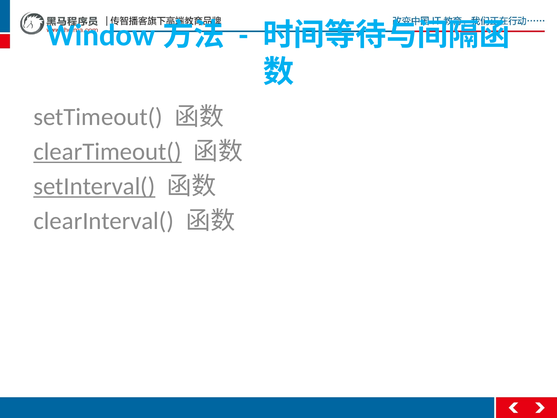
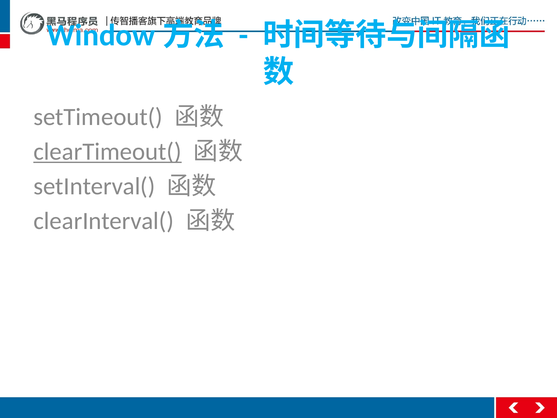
setInterval( underline: present -> none
